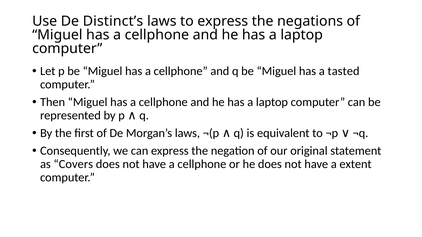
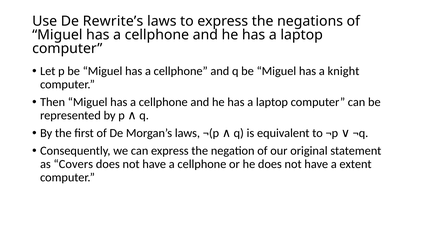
Distinct’s: Distinct’s -> Rewrite’s
tasted: tasted -> knight
